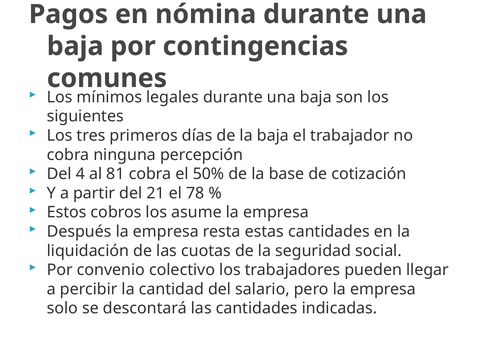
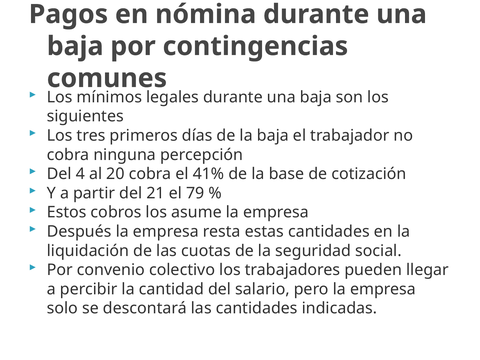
81: 81 -> 20
50%: 50% -> 41%
78: 78 -> 79
